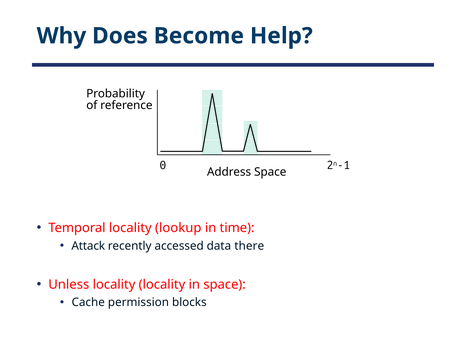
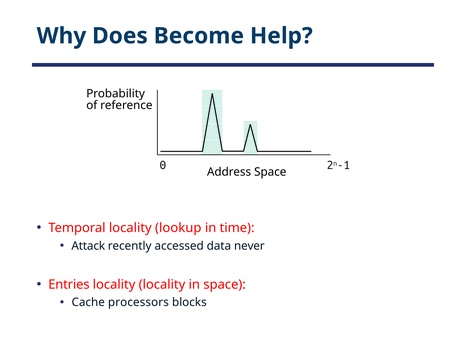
there: there -> never
Unless: Unless -> Entries
permission: permission -> processors
